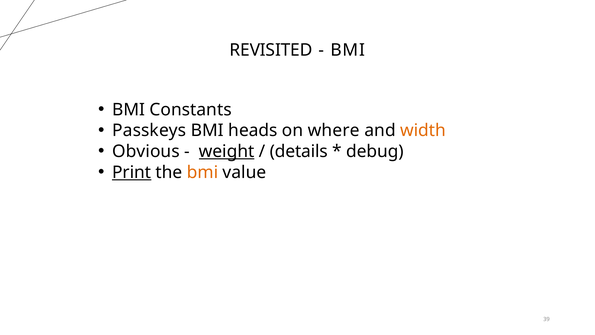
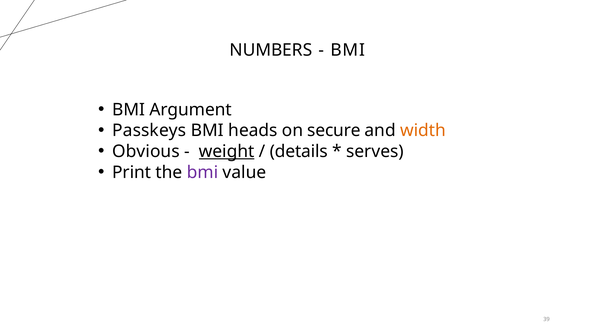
REVISITED: REVISITED -> NUMBERS
Constants: Constants -> Argument
where: where -> secure
debug: debug -> serves
Print underline: present -> none
bmi at (203, 172) colour: orange -> purple
